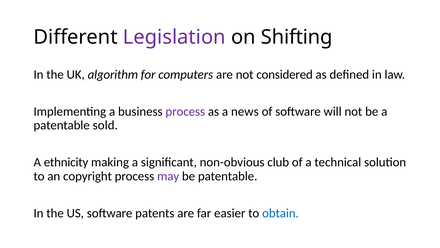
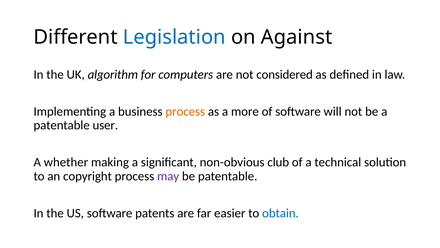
Legislation colour: purple -> blue
Shifting: Shifting -> Against
process at (185, 111) colour: purple -> orange
news: news -> more
sold: sold -> user
ethnicity: ethnicity -> whether
